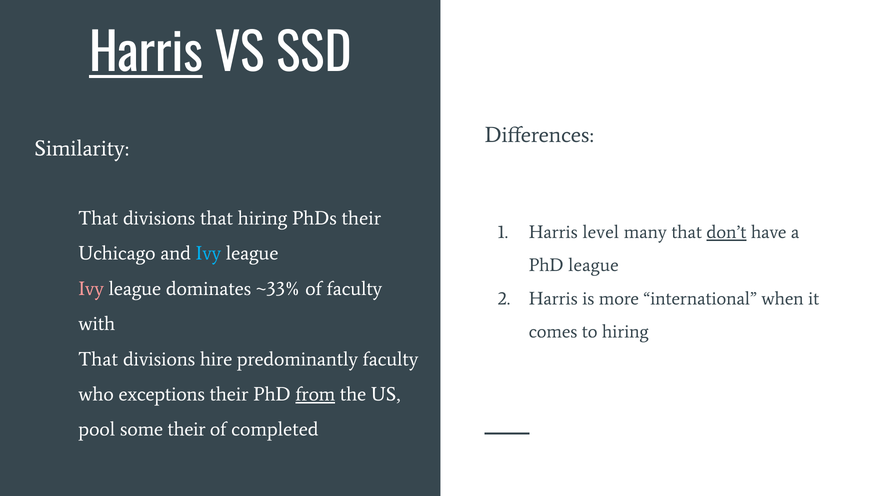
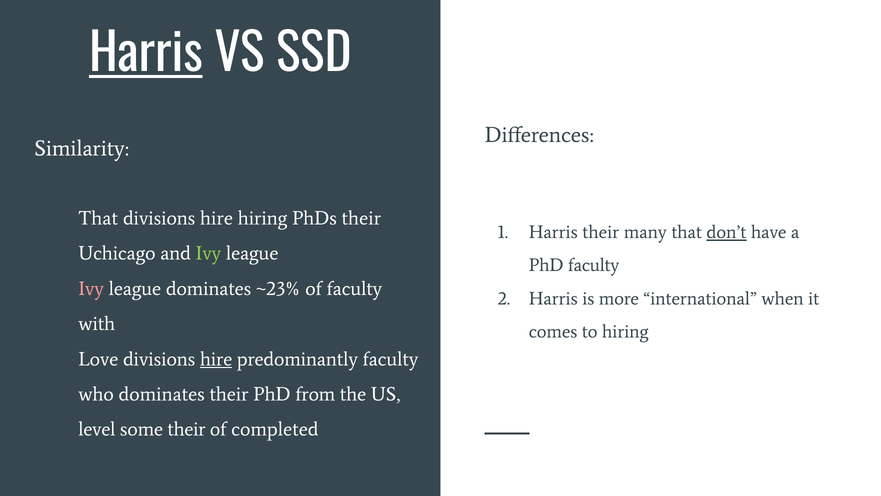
that at (217, 218): that -> hire
Harris level: level -> their
Ivy at (208, 253) colour: light blue -> light green
PhD league: league -> faculty
~33%: ~33% -> ~23%
That at (98, 359): That -> Love
hire at (216, 359) underline: none -> present
who exceptions: exceptions -> dominates
from underline: present -> none
pool: pool -> level
